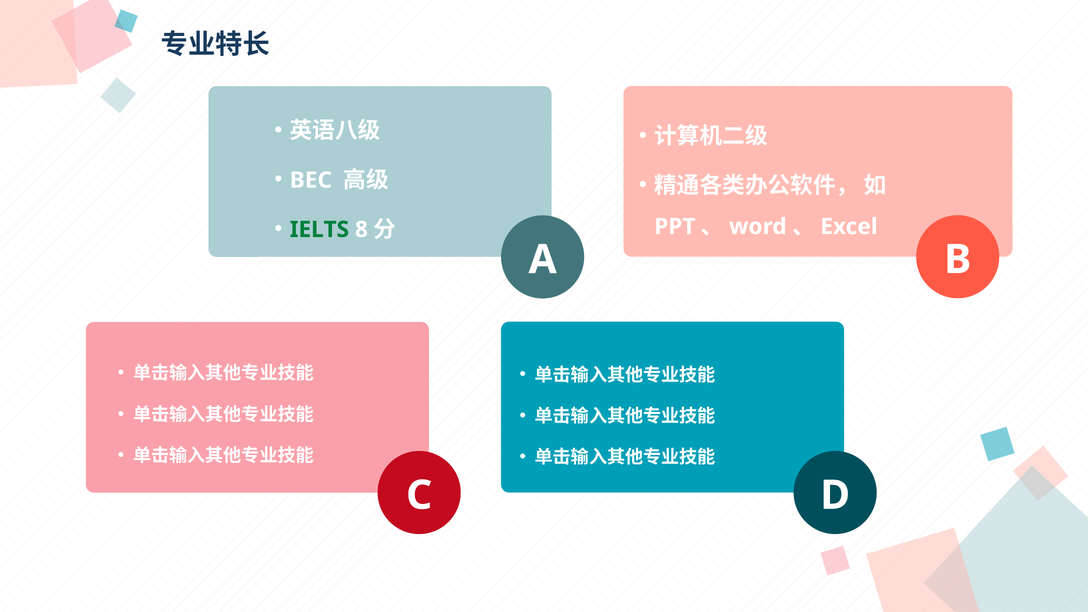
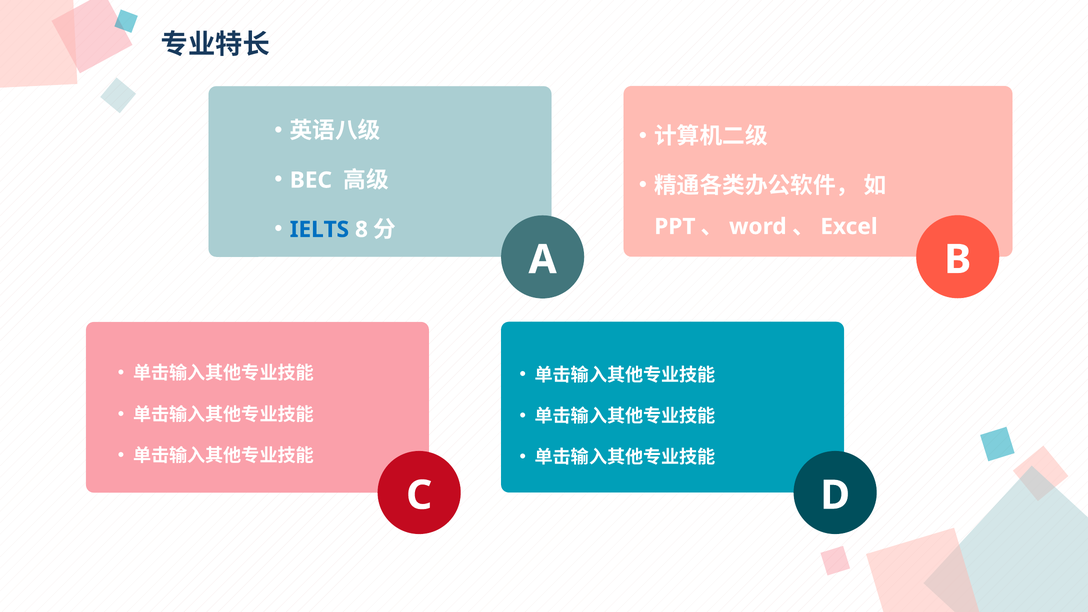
IELTS colour: green -> blue
